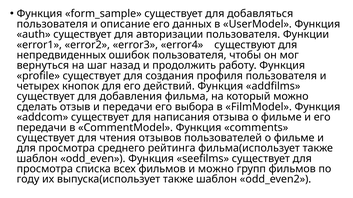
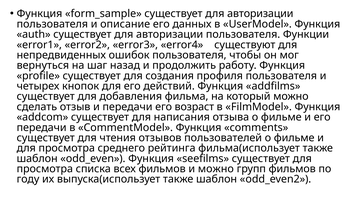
form_sample существует для добавляться: добавляться -> авторизации
выбора: выбора -> возраст
